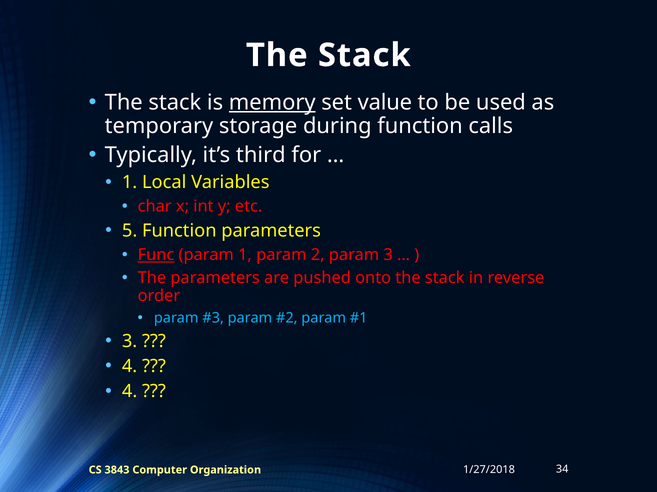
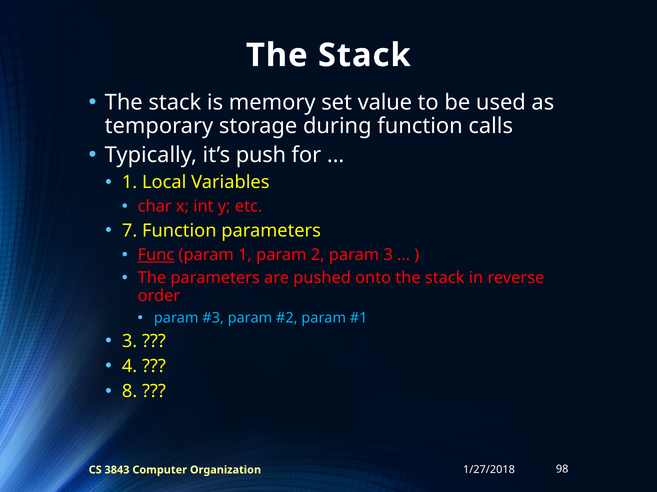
memory underline: present -> none
third: third -> push
5: 5 -> 7
4 at (130, 392): 4 -> 8
34: 34 -> 98
